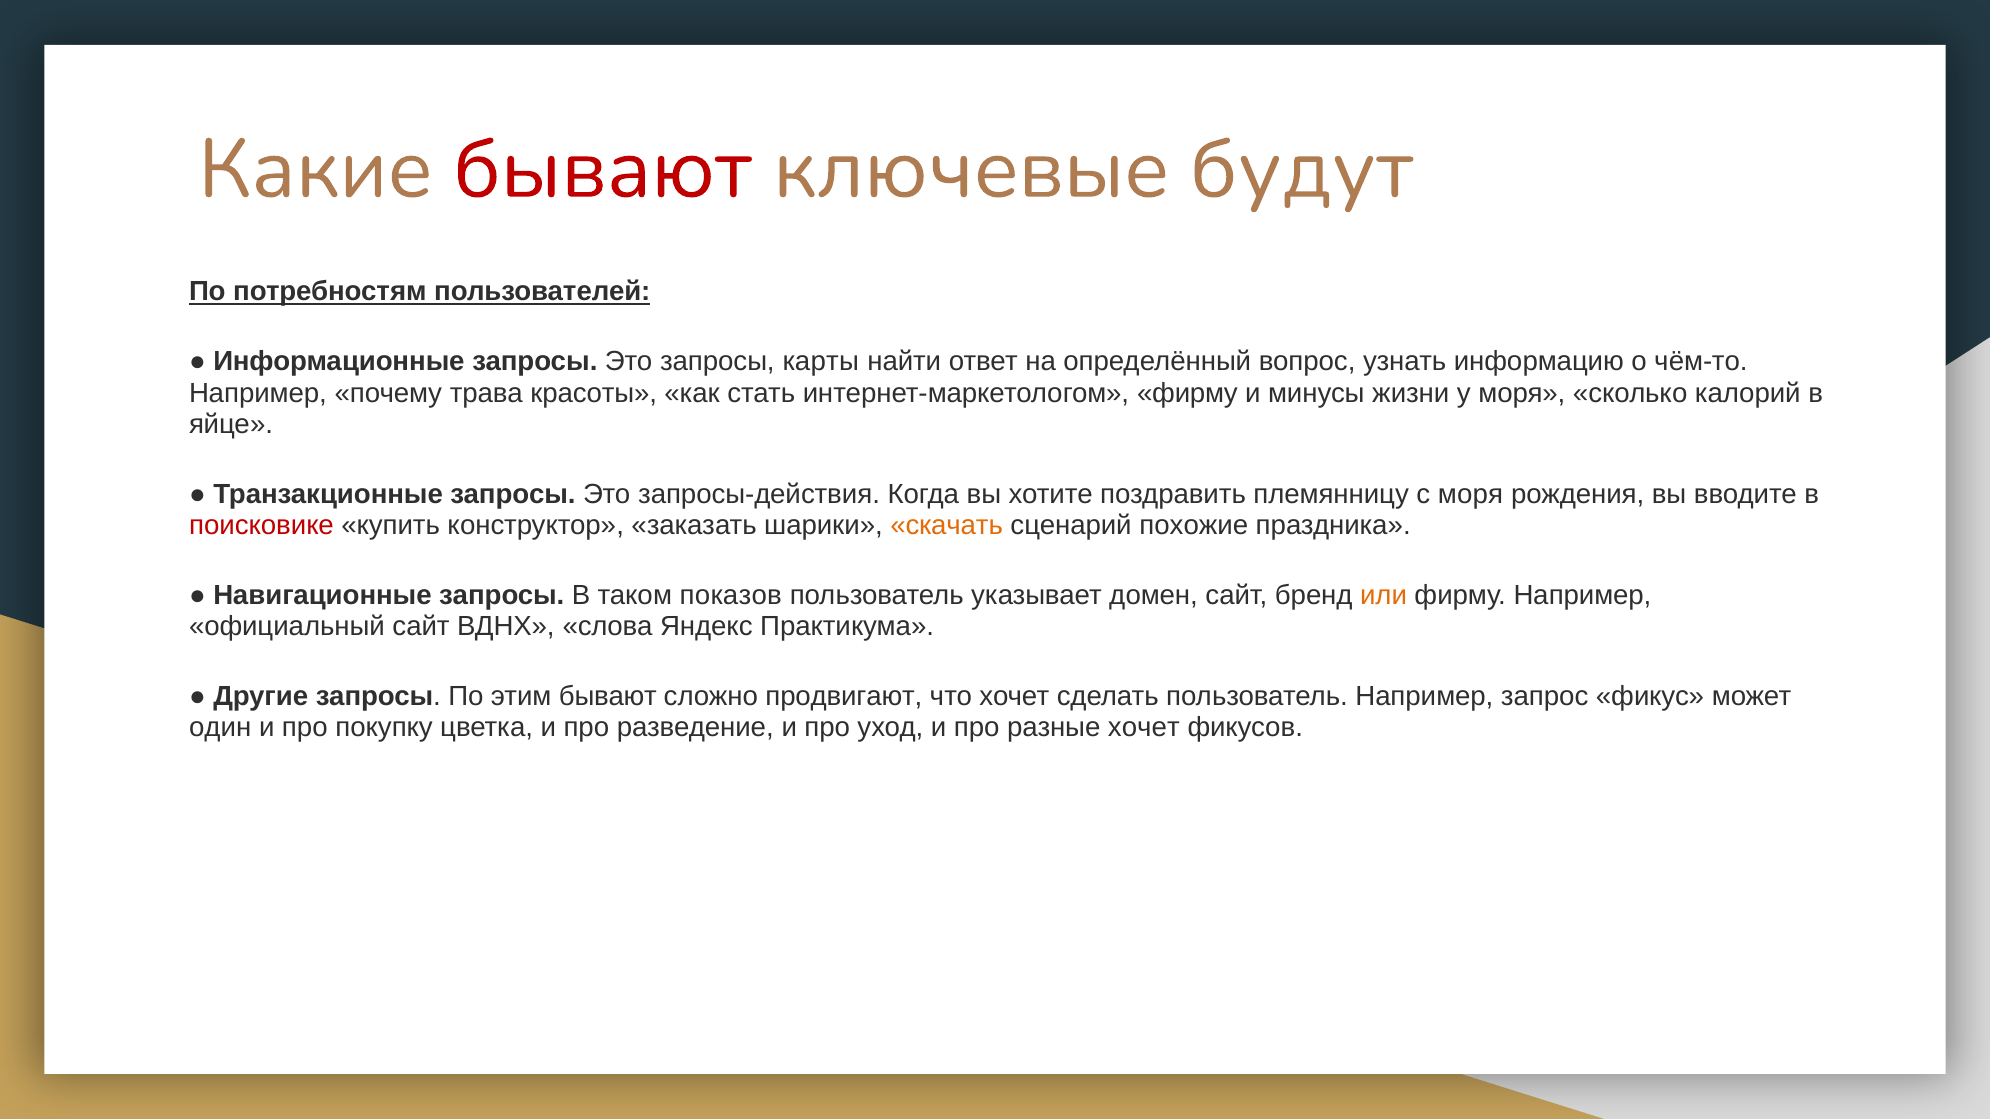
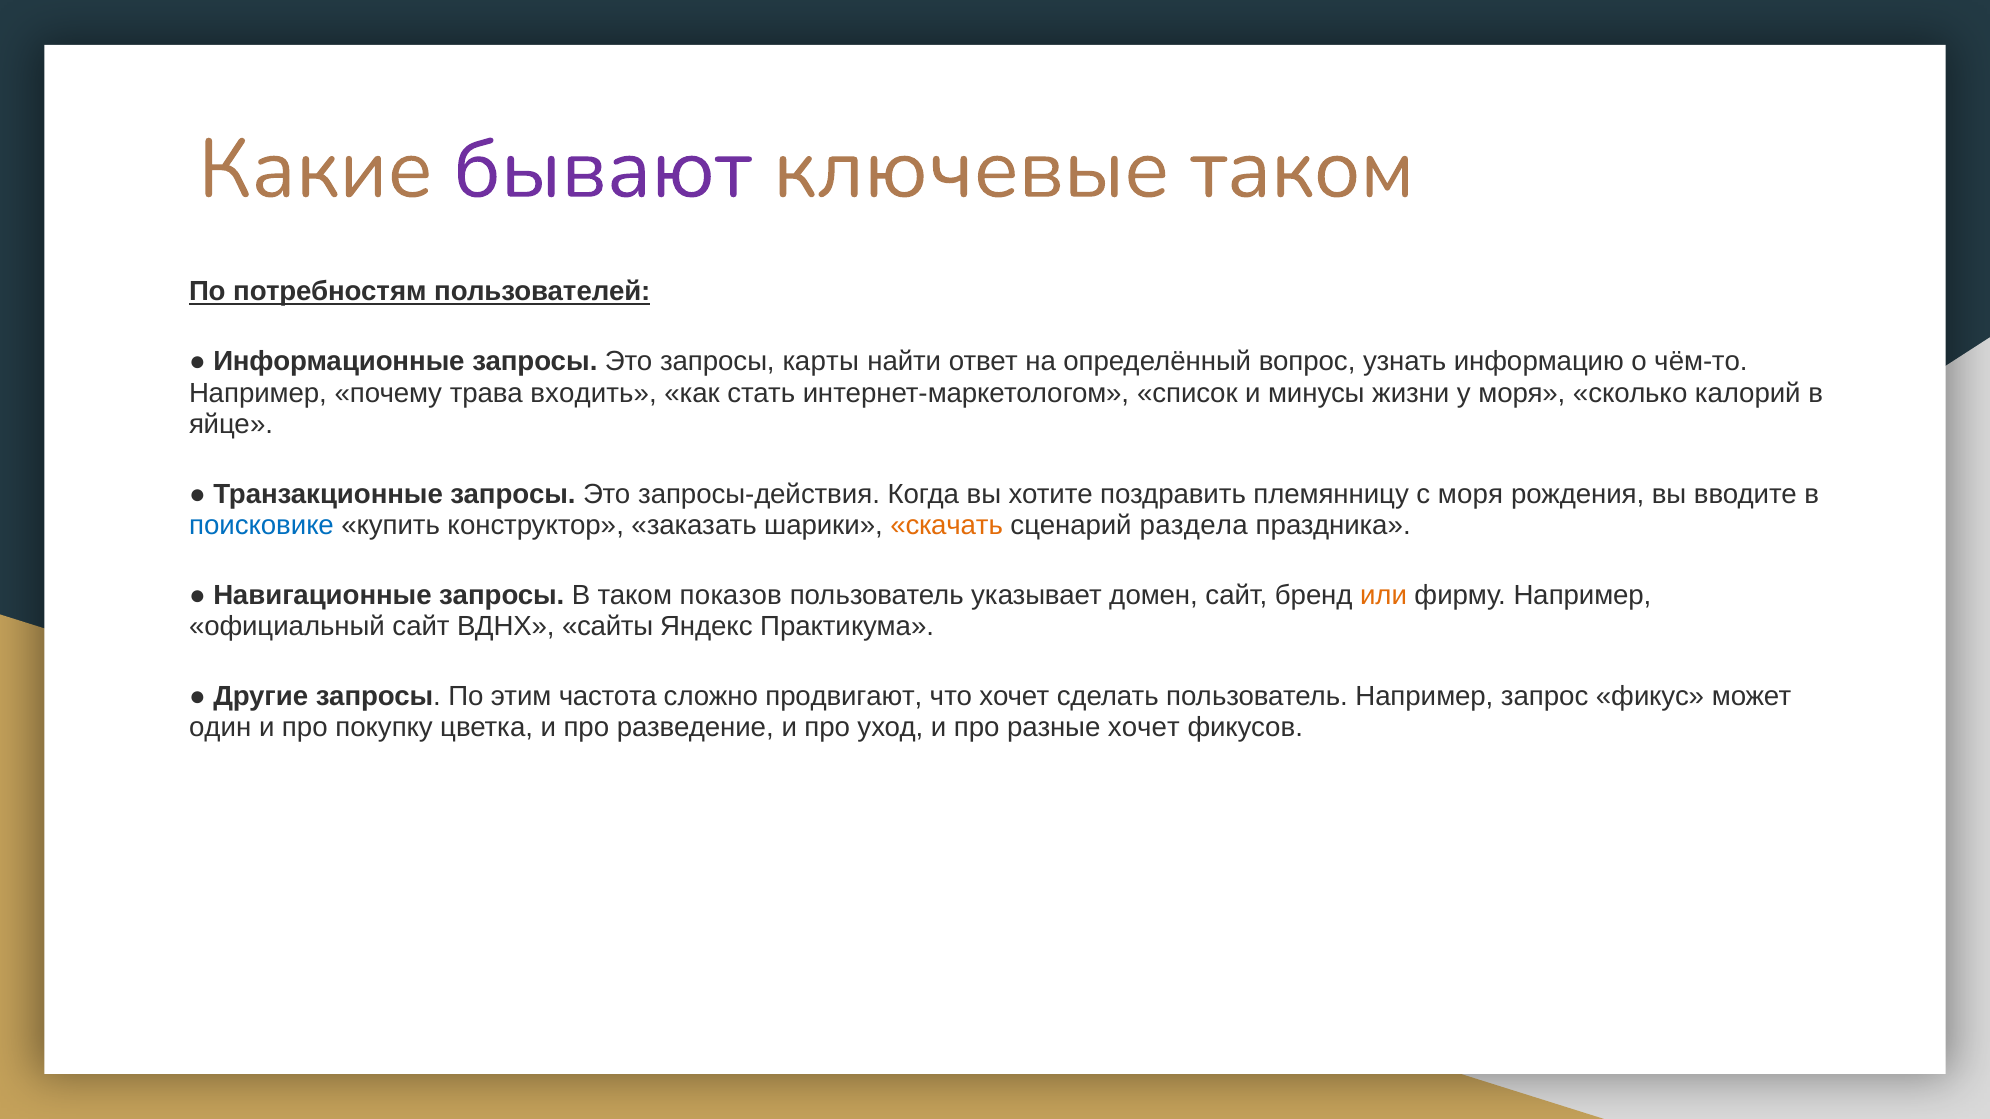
бывают at (603, 169) colour: red -> purple
ключевые будут: будут -> таком
красоты: красоты -> входить
интернет-маркетологом фирму: фирму -> список
поисковике colour: red -> blue
похожие: похожие -> раздела
слова: слова -> сайты
этим бывают: бывают -> частота
